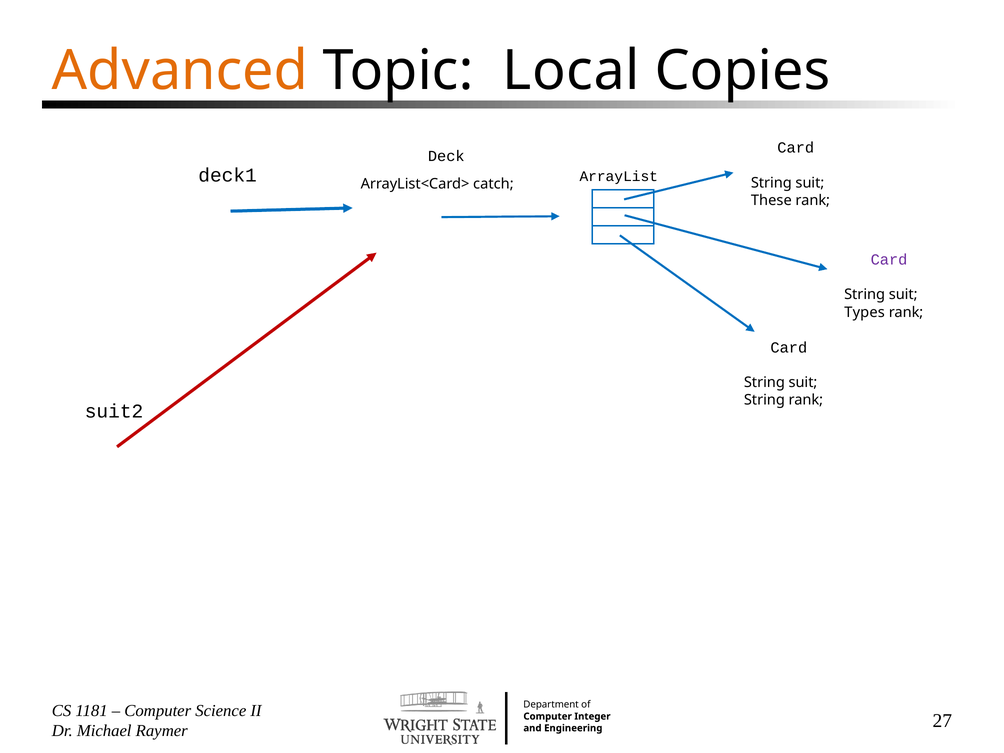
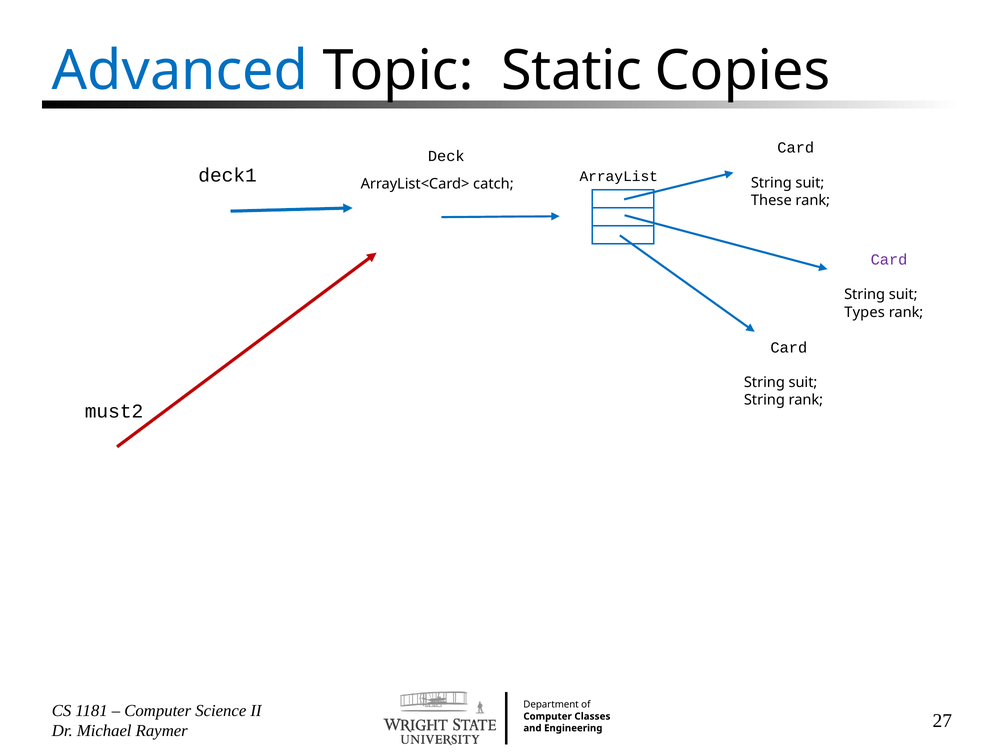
Advanced colour: orange -> blue
Local: Local -> Static
suit2: suit2 -> must2
Integer: Integer -> Classes
